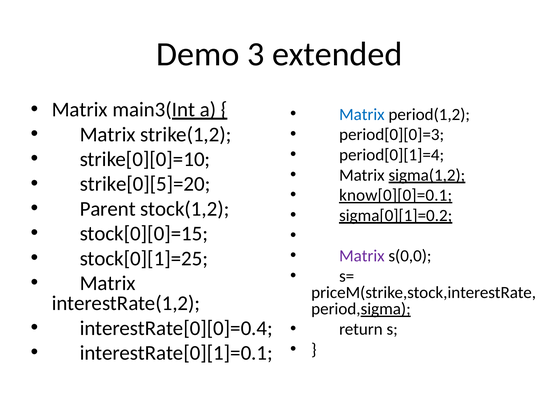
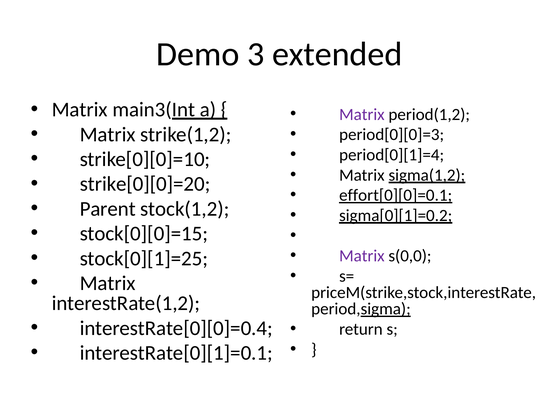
Matrix at (362, 114) colour: blue -> purple
strike[0][5]=20: strike[0][5]=20 -> strike[0][0]=20
know[0][0]=0.1: know[0][0]=0.1 -> effort[0][0]=0.1
